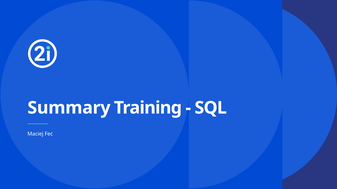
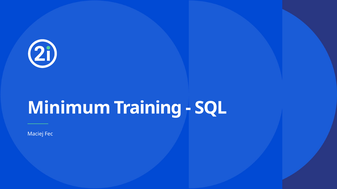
Summary: Summary -> Minimum
